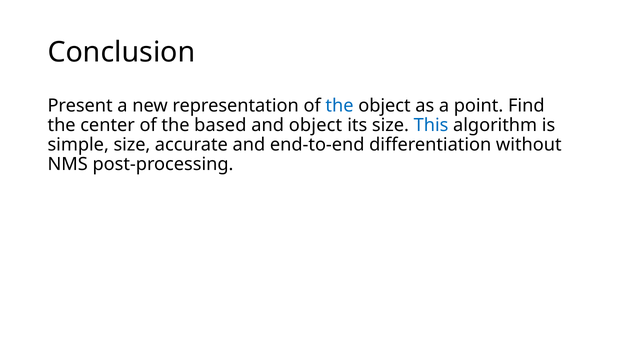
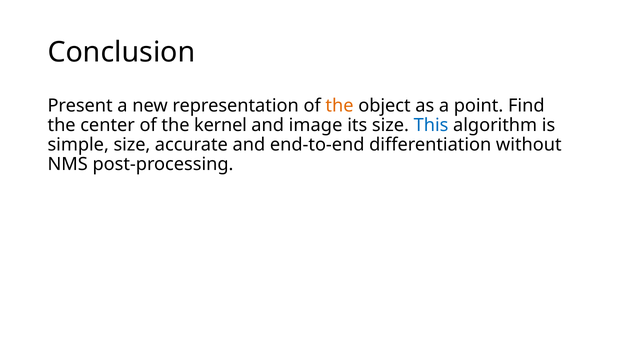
the at (339, 106) colour: blue -> orange
based: based -> kernel
and object: object -> image
